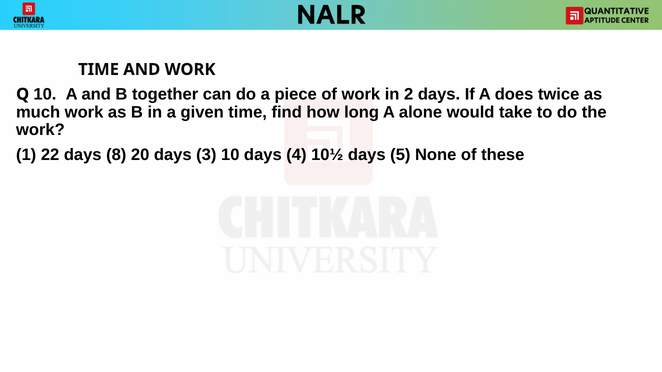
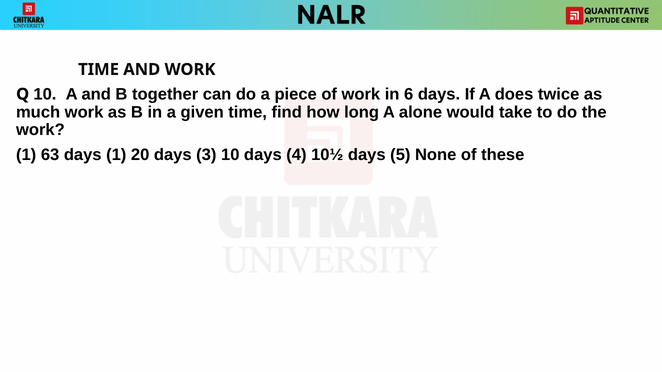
2: 2 -> 6
22: 22 -> 63
days 8: 8 -> 1
